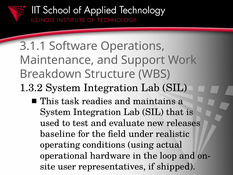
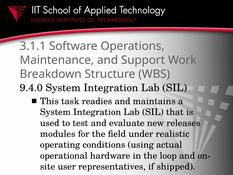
1.3.2: 1.3.2 -> 9.4.0
baseline: baseline -> modules
